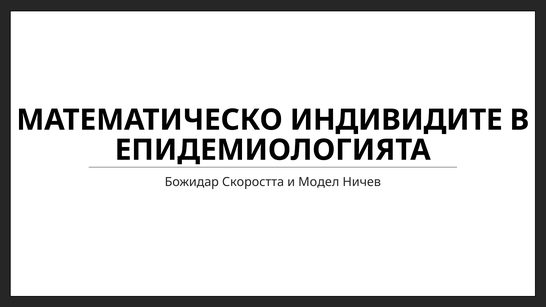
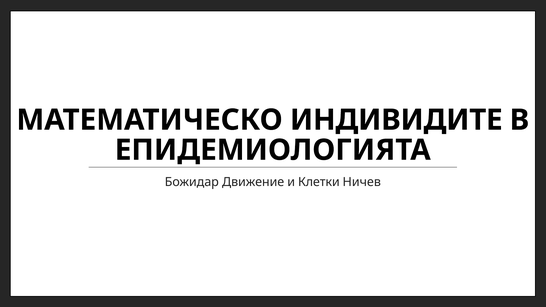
Скоростта: Скоростта -> Движение
Модел: Модел -> Клетки
